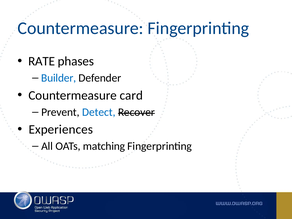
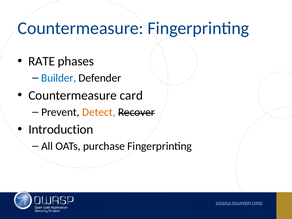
Detect colour: blue -> orange
Experiences: Experiences -> Introduction
matching: matching -> purchase
